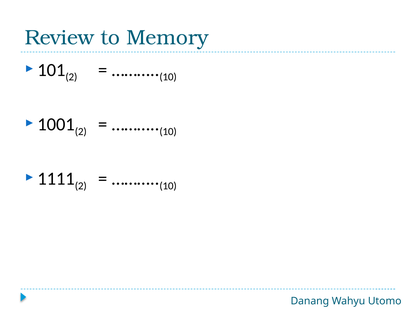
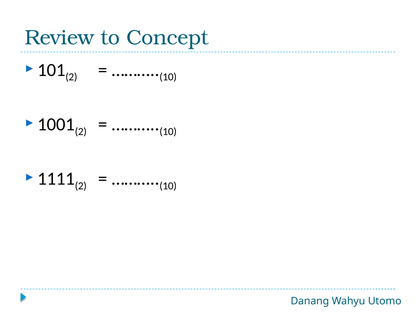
Memory: Memory -> Concept
